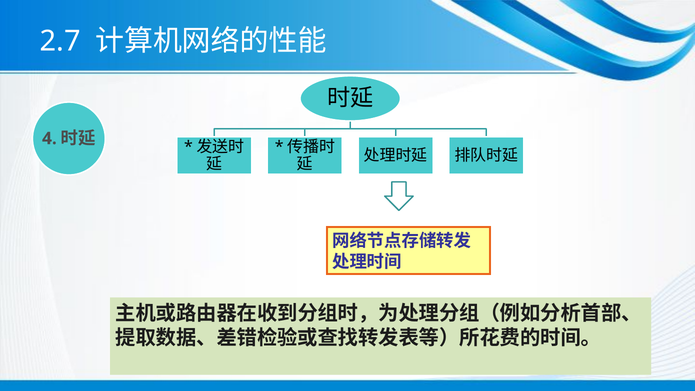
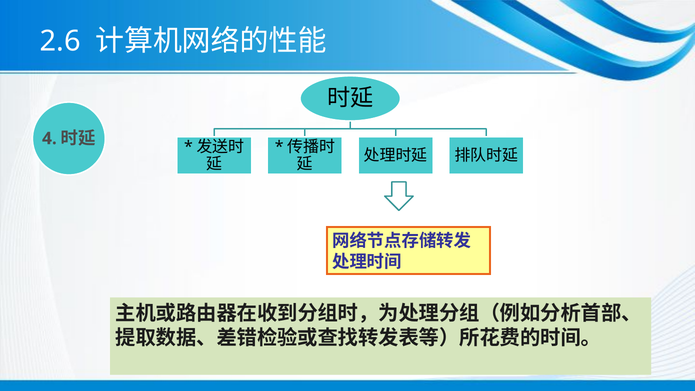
2.7: 2.7 -> 2.6
